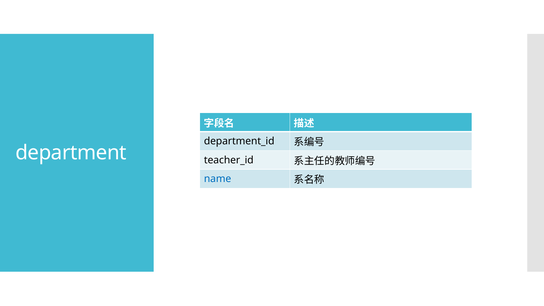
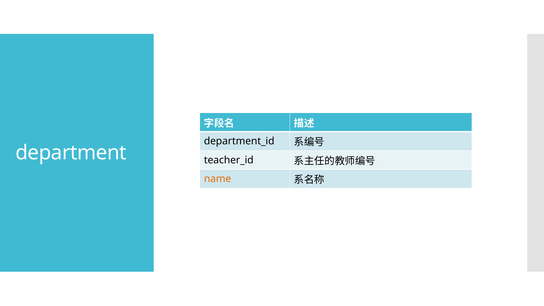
name colour: blue -> orange
